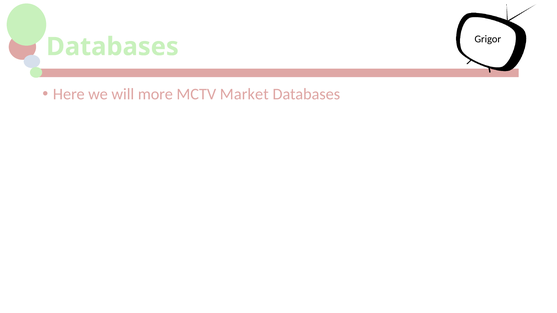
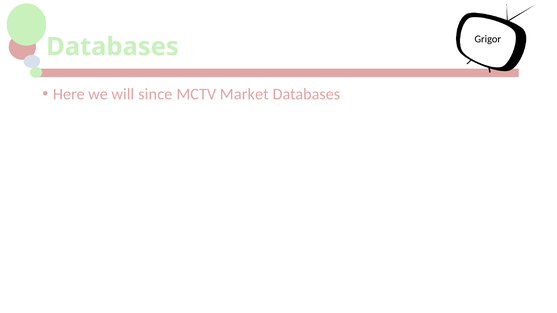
more: more -> since
